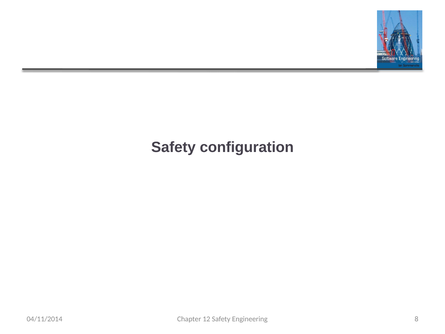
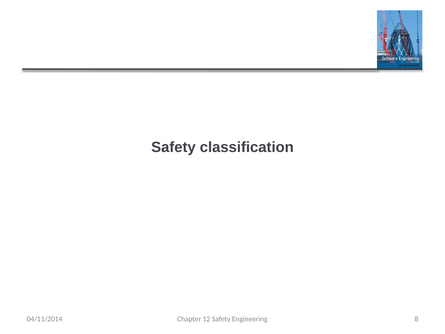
configuration: configuration -> classification
